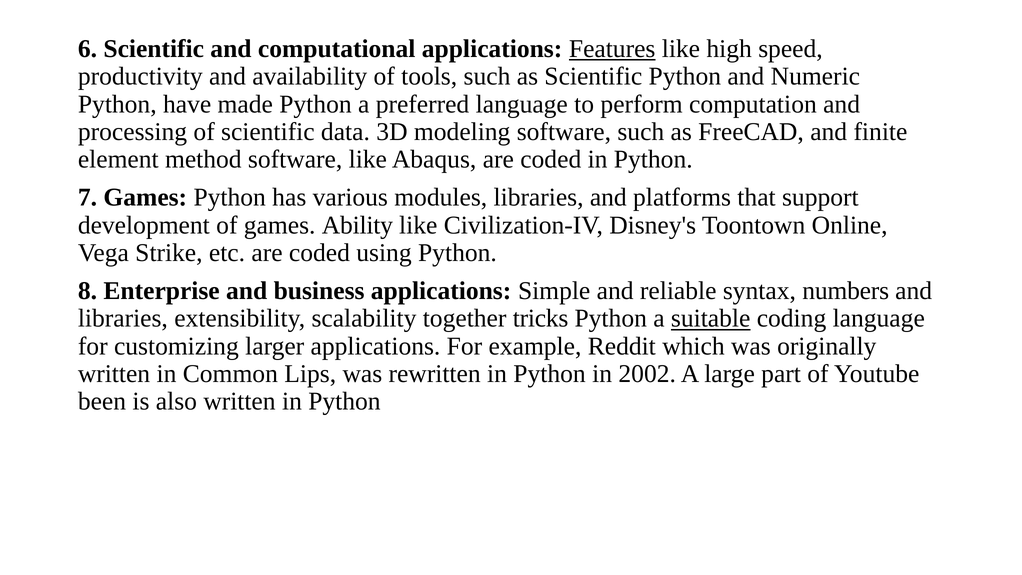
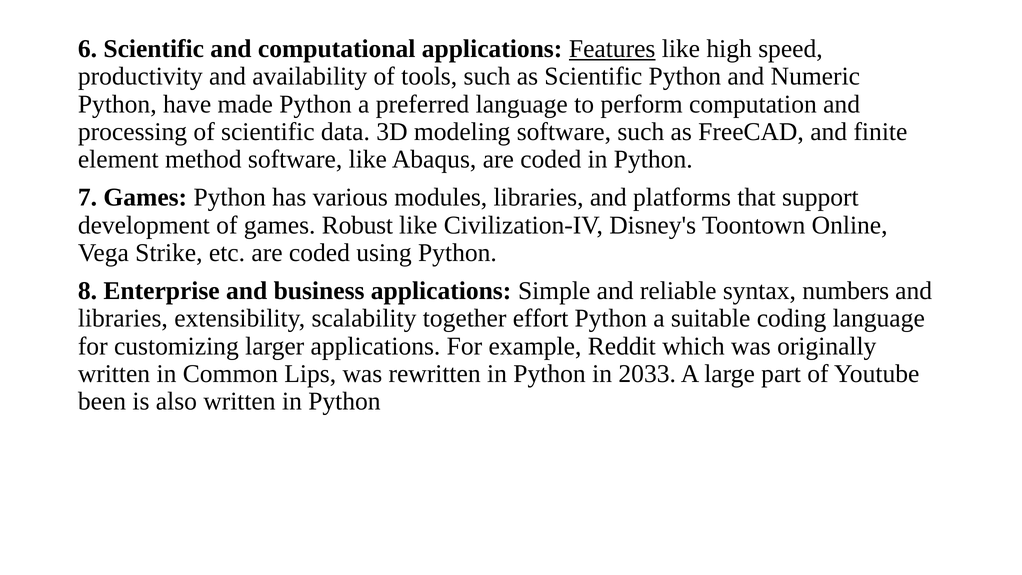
Ability: Ability -> Robust
tricks: tricks -> effort
suitable underline: present -> none
2002: 2002 -> 2033
